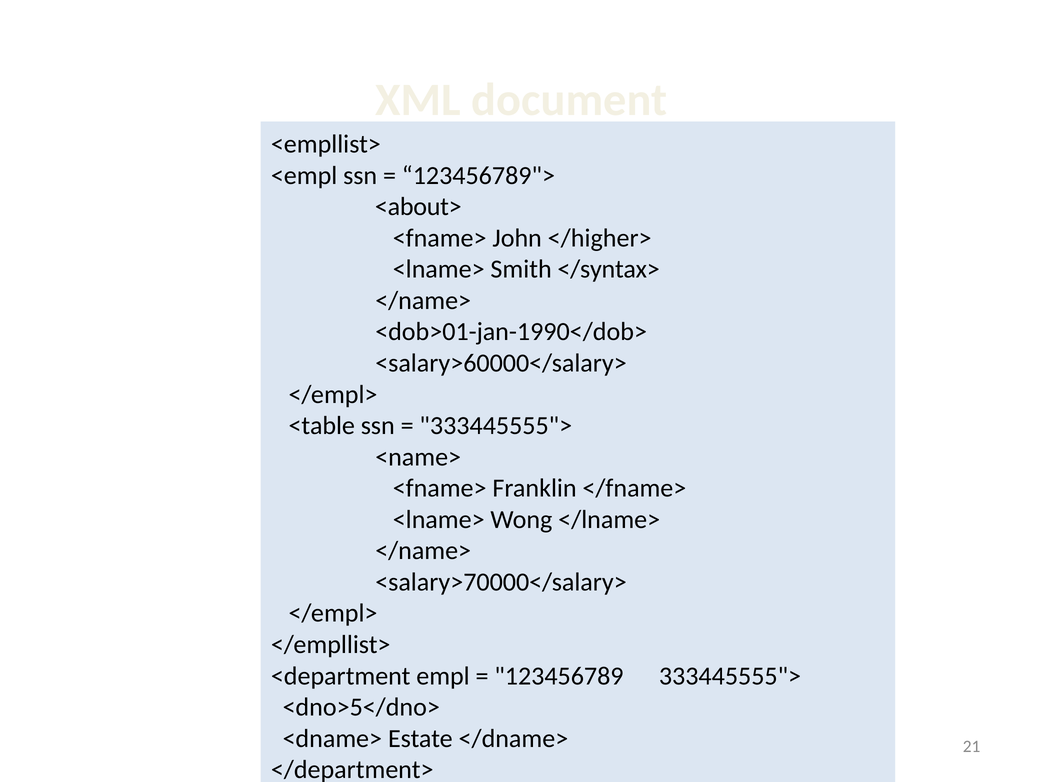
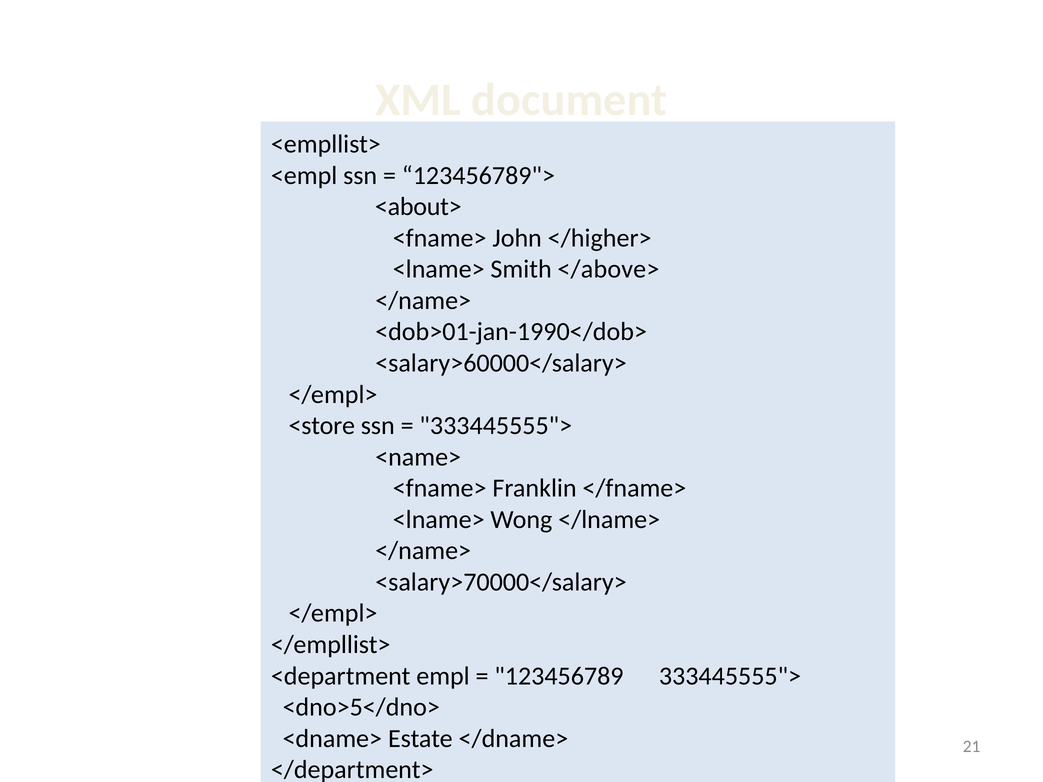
</syntax>: </syntax> -> </above>
<table: <table -> <store
